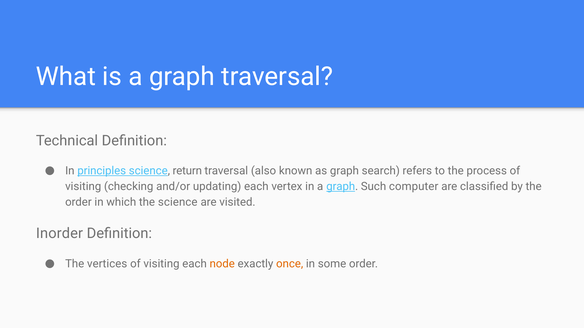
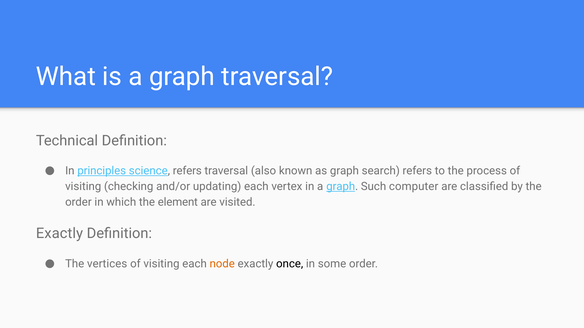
science return: return -> refers
the science: science -> element
Inorder at (59, 234): Inorder -> Exactly
once colour: orange -> black
